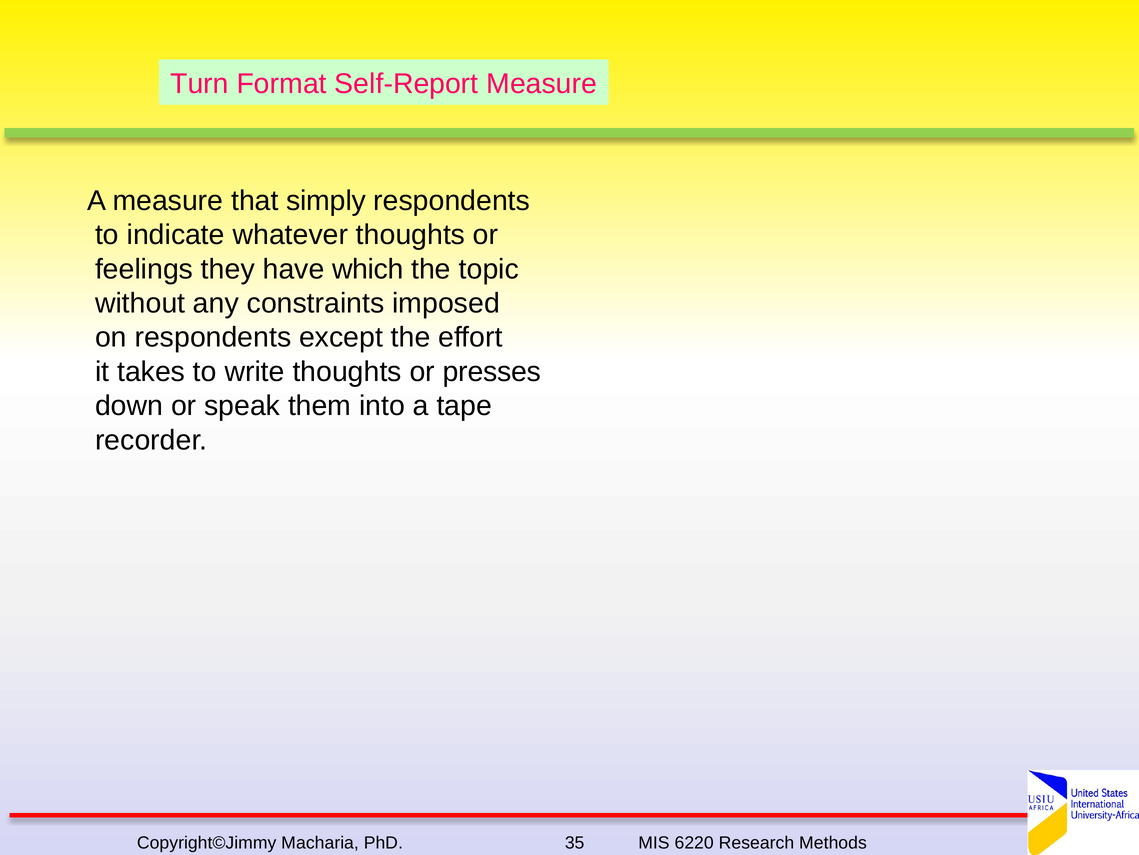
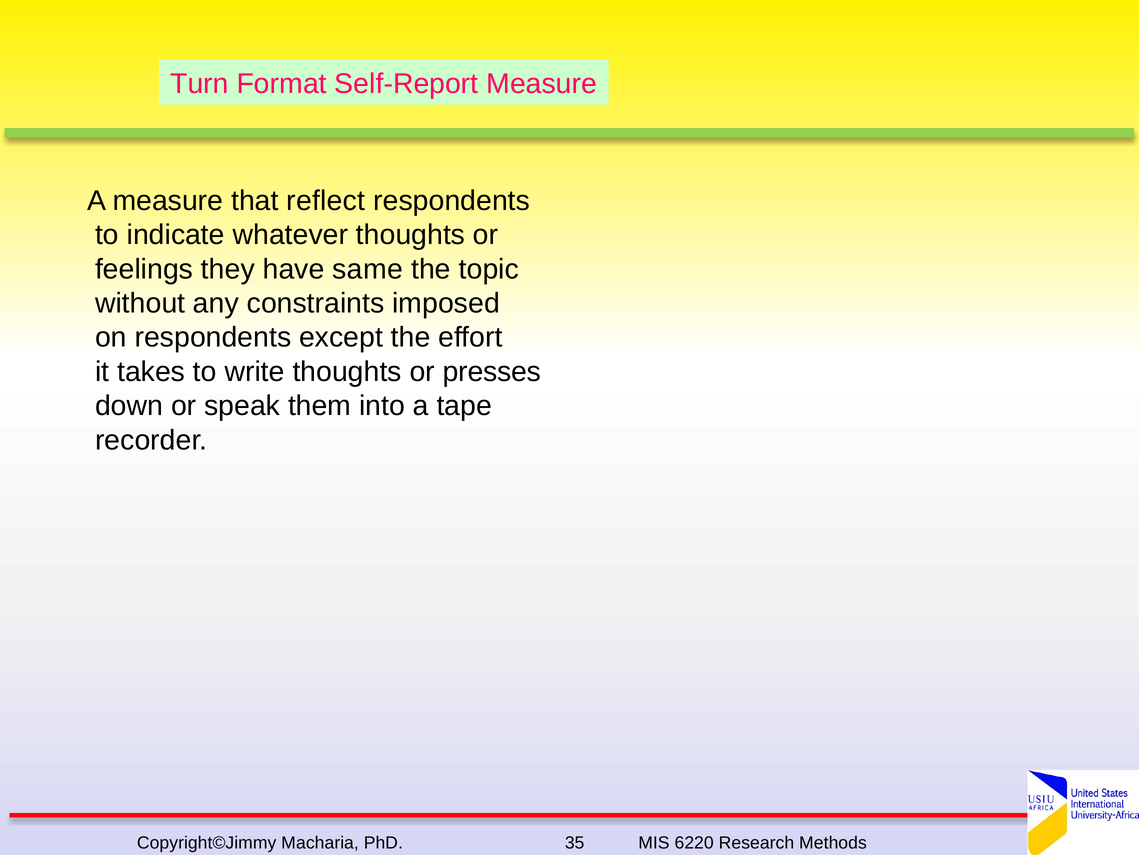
simply: simply -> reflect
which: which -> same
